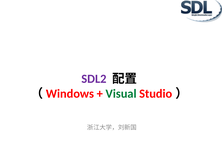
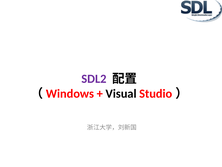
Visual colour: green -> black
